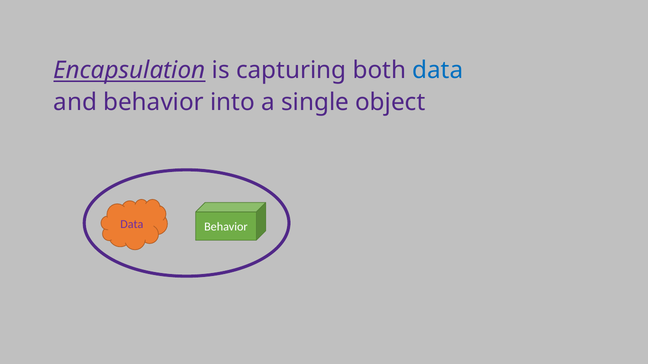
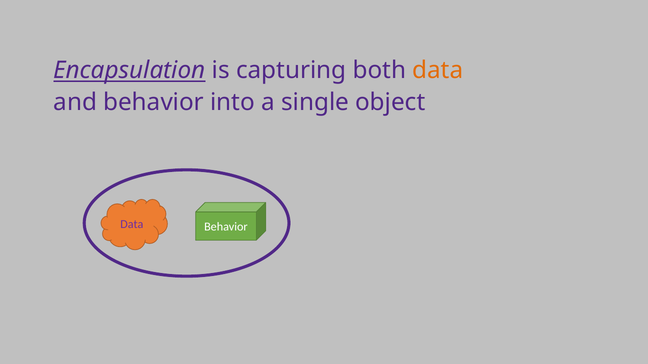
data at (438, 70) colour: blue -> orange
